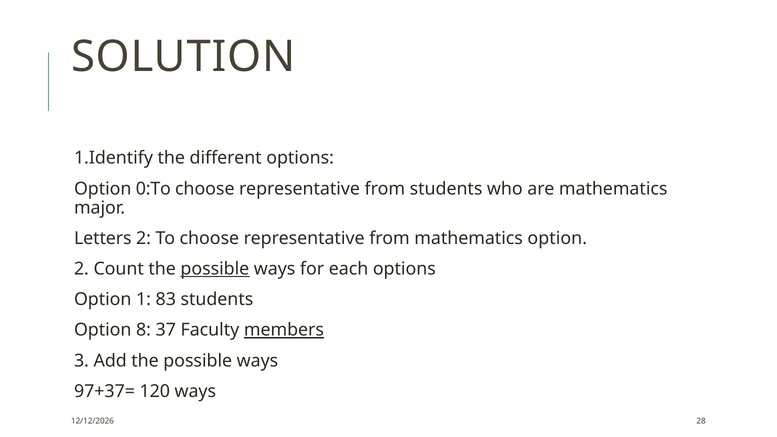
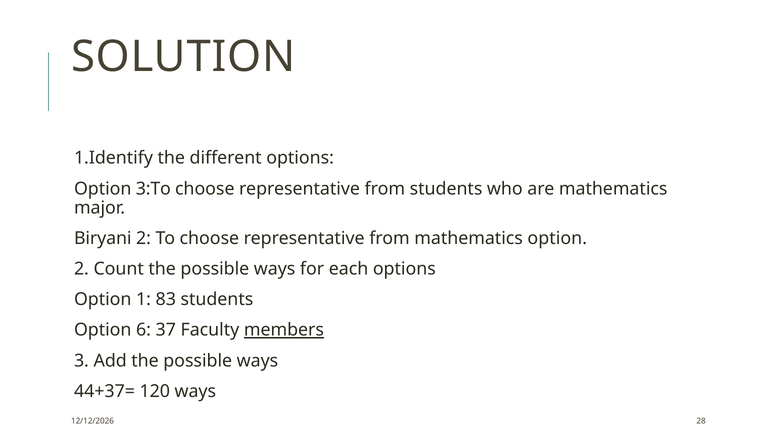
0:To: 0:To -> 3:To
Letters: Letters -> Biryani
possible at (215, 269) underline: present -> none
8: 8 -> 6
97+37=: 97+37= -> 44+37=
